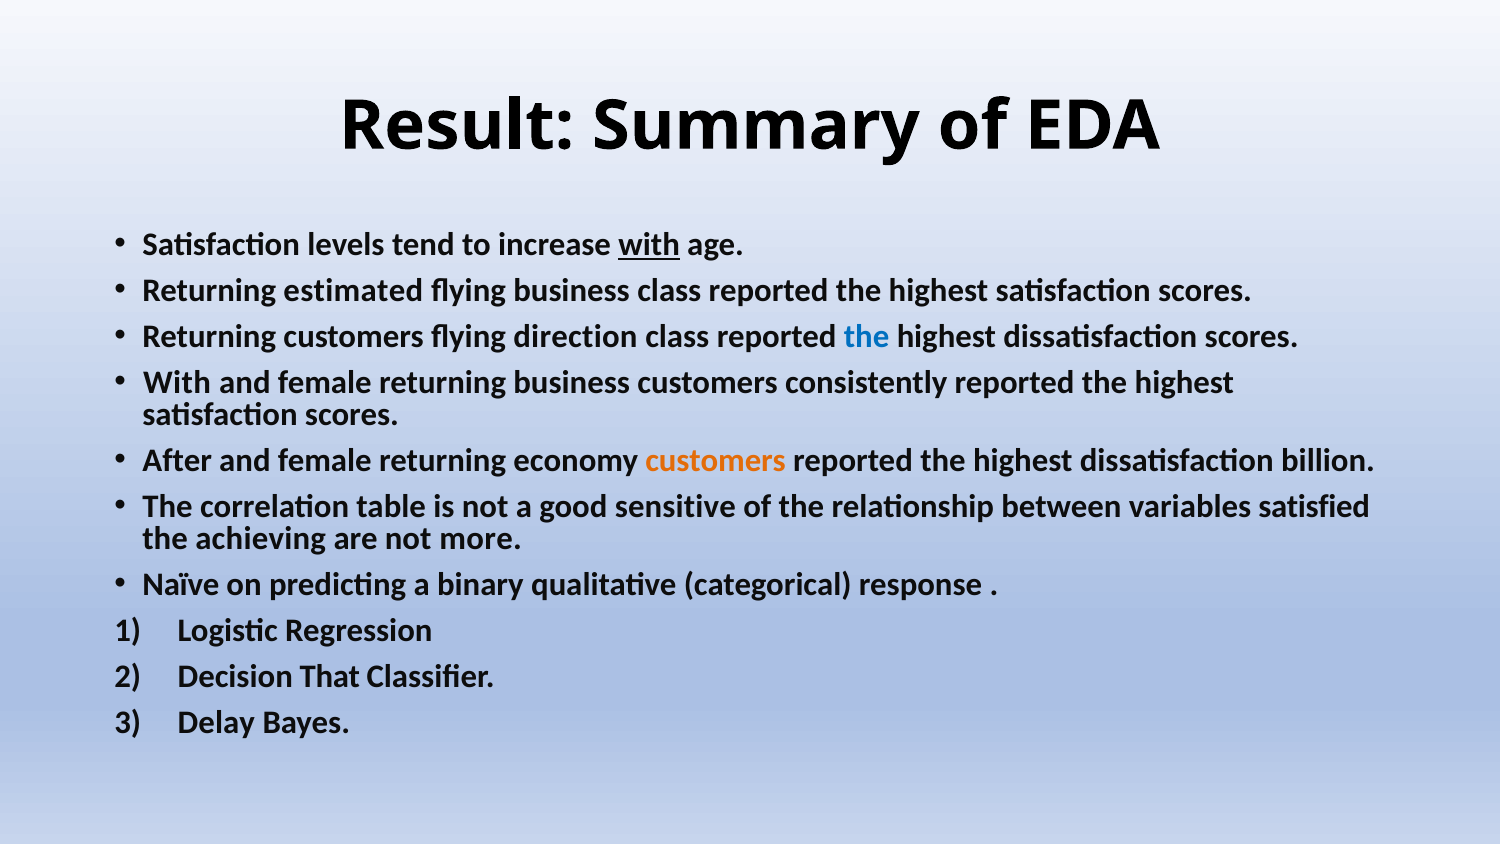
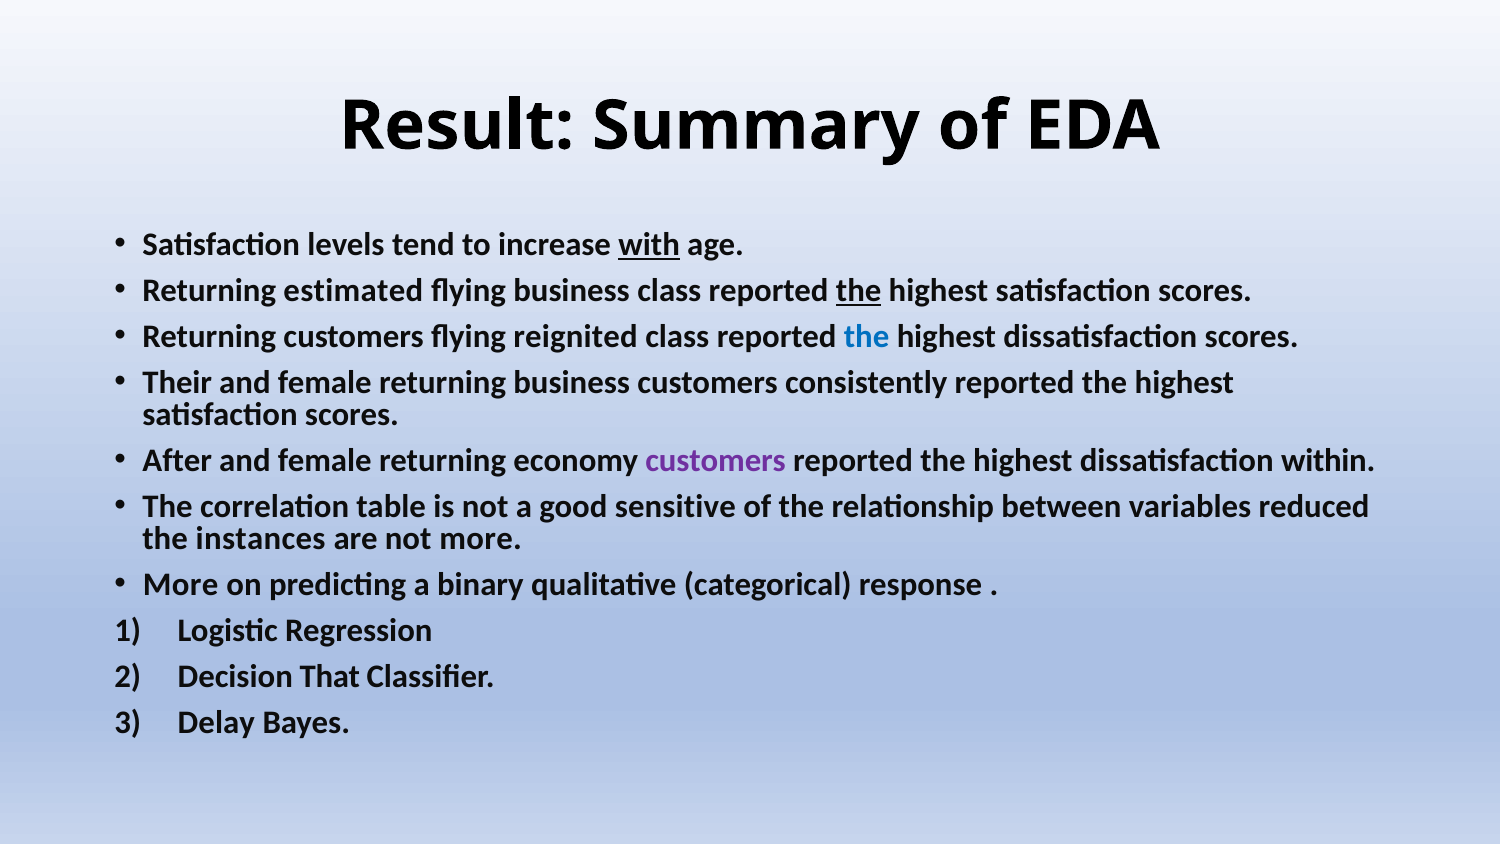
the at (859, 291) underline: none -> present
direction: direction -> reignited
With at (177, 383): With -> Their
customers at (716, 461) colour: orange -> purple
billion: billion -> within
satisfied: satisfied -> reduced
achieving: achieving -> instances
Naïve at (181, 584): Naïve -> More
